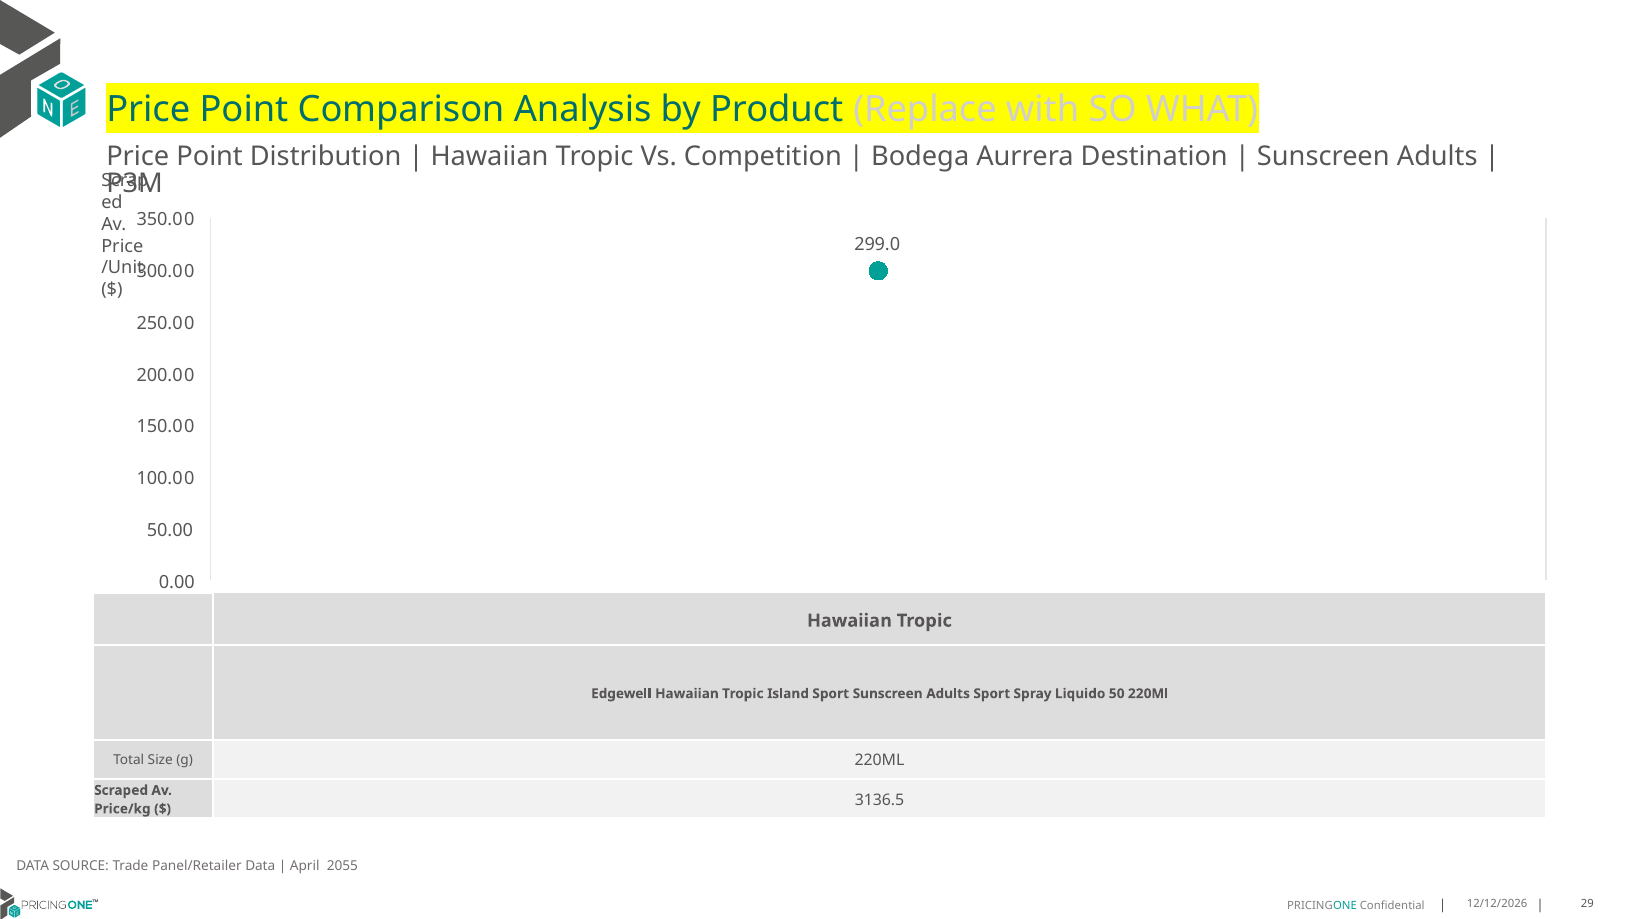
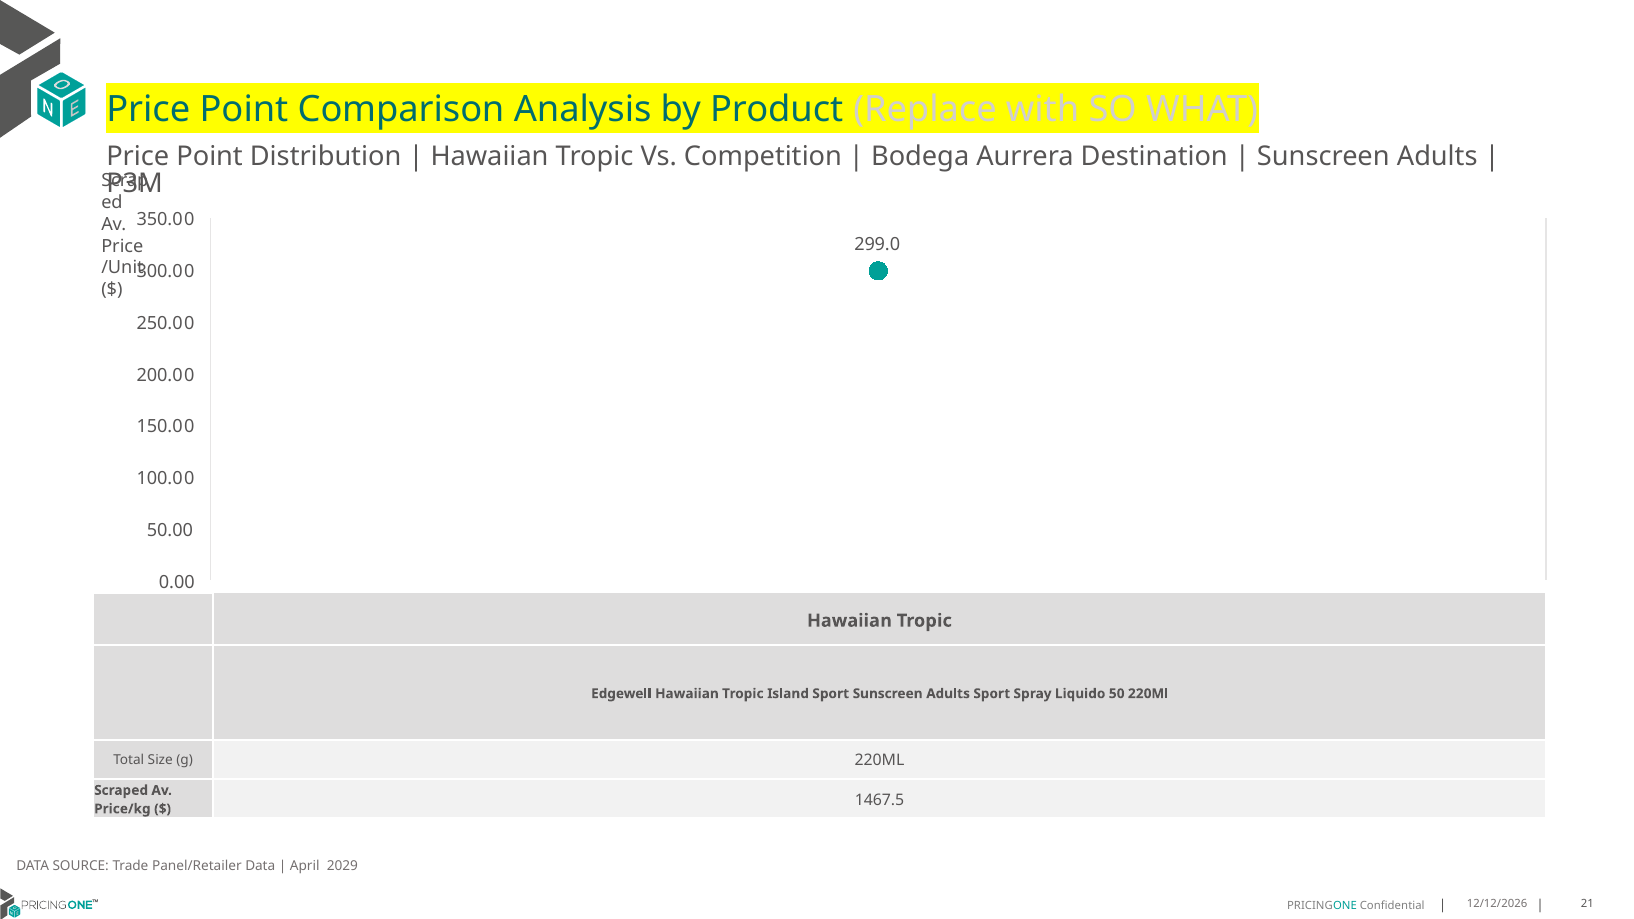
3136.5: 3136.5 -> 1467.5
2055: 2055 -> 2029
29: 29 -> 21
